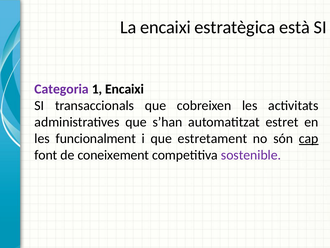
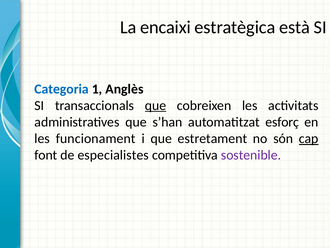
Categoria colour: purple -> blue
1 Encaixi: Encaixi -> Anglès
que at (156, 105) underline: none -> present
estret: estret -> esforç
funcionalment: funcionalment -> funcionament
coneixement: coneixement -> especialistes
